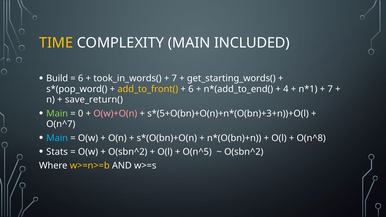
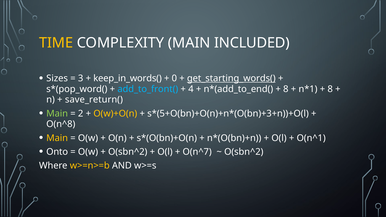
Build: Build -> Sizes
6 at (81, 78): 6 -> 3
took_in_words(: took_in_words( -> keep_in_words(
7 at (174, 78): 7 -> 0
get_starting_words( underline: none -> present
add_to_front( colour: yellow -> light blue
6 at (191, 89): 6 -> 4
4 at (286, 89): 4 -> 8
7 at (330, 89): 7 -> 8
0: 0 -> 2
O(w)+O(n colour: pink -> yellow
O(n^7: O(n^7 -> O(n^8
Main at (57, 138) colour: light blue -> yellow
O(n^8: O(n^8 -> O(n^1
Stats: Stats -> Onto
O(n^5: O(n^5 -> O(n^7
